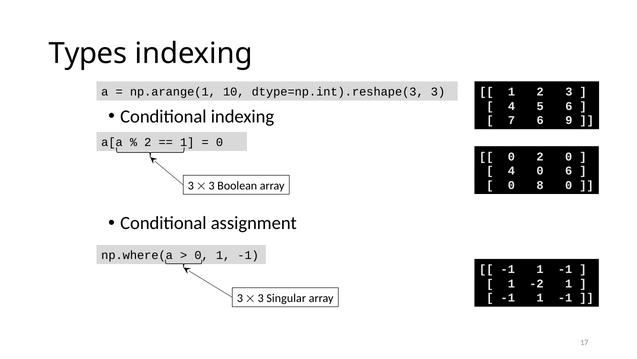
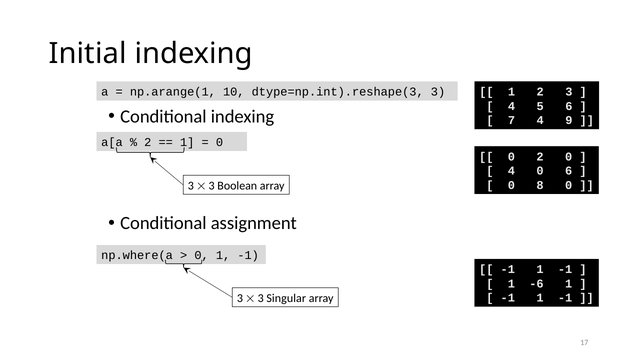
Types: Types -> Initial
7 6: 6 -> 4
-2: -2 -> -6
